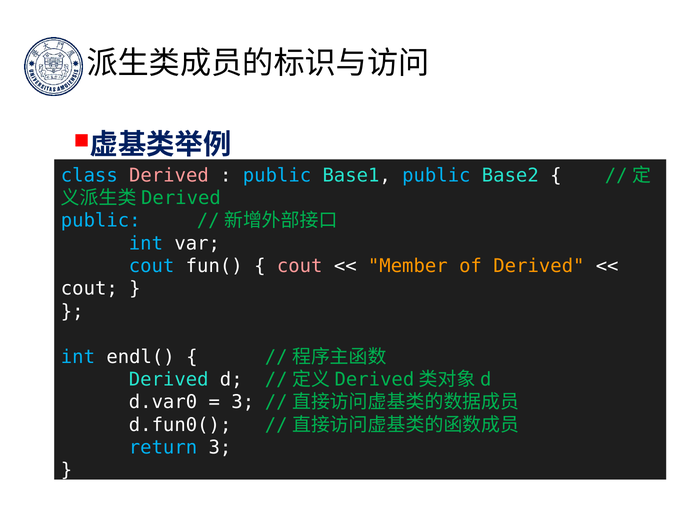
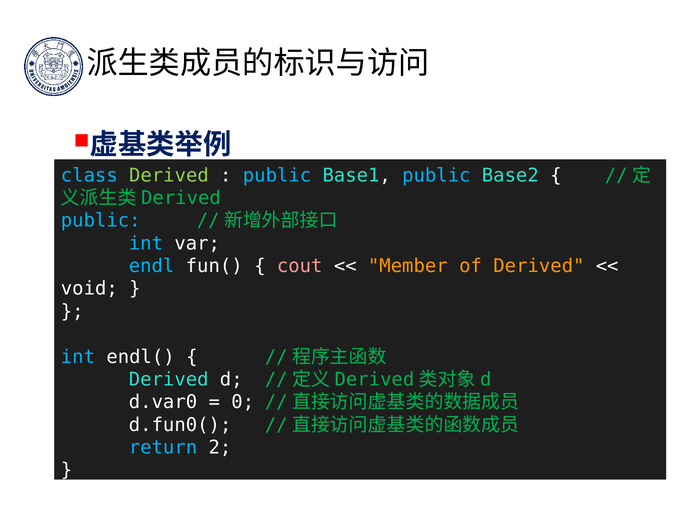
Derived at (169, 175) colour: pink -> light green
cout at (152, 266): cout -> endl
cout at (89, 289): cout -> void
3 at (243, 402): 3 -> 0
return 3: 3 -> 2
